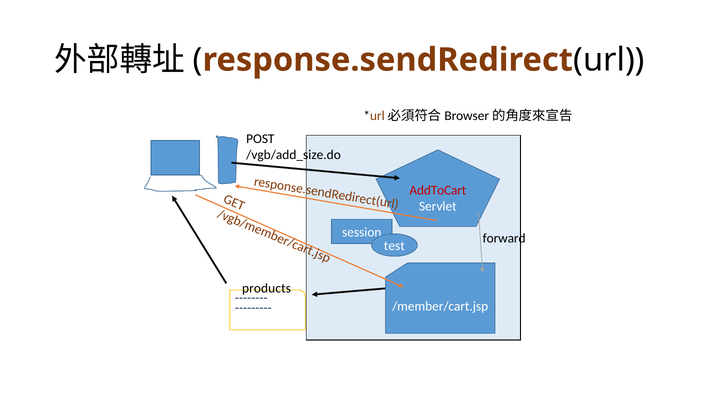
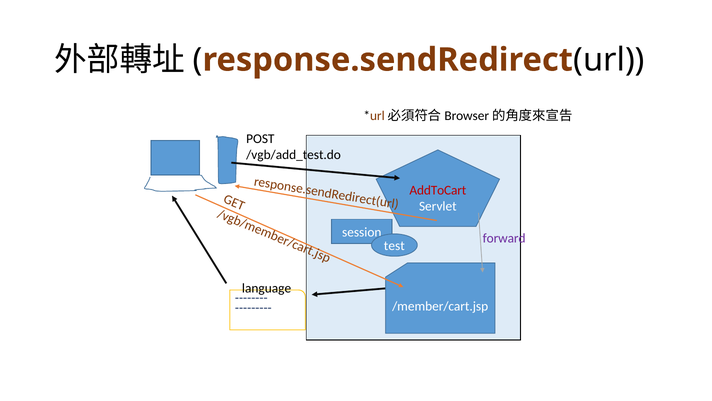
/vgb/add_size.do: /vgb/add_size.do -> /vgb/add_test.do
forward colour: black -> purple
products: products -> language
